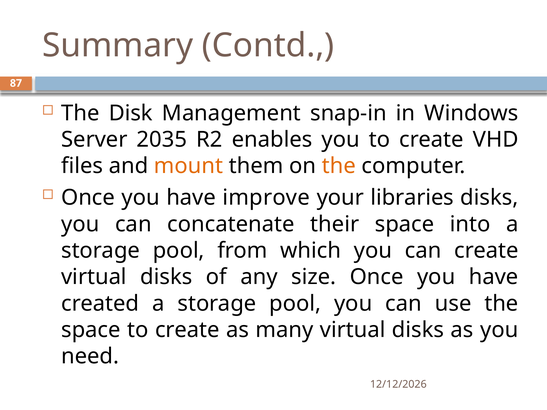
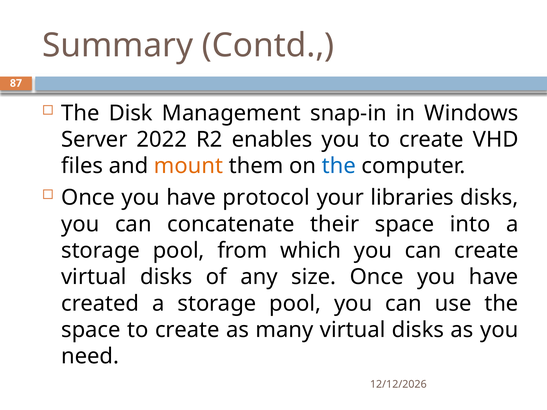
2035: 2035 -> 2022
the at (339, 166) colour: orange -> blue
improve: improve -> protocol
